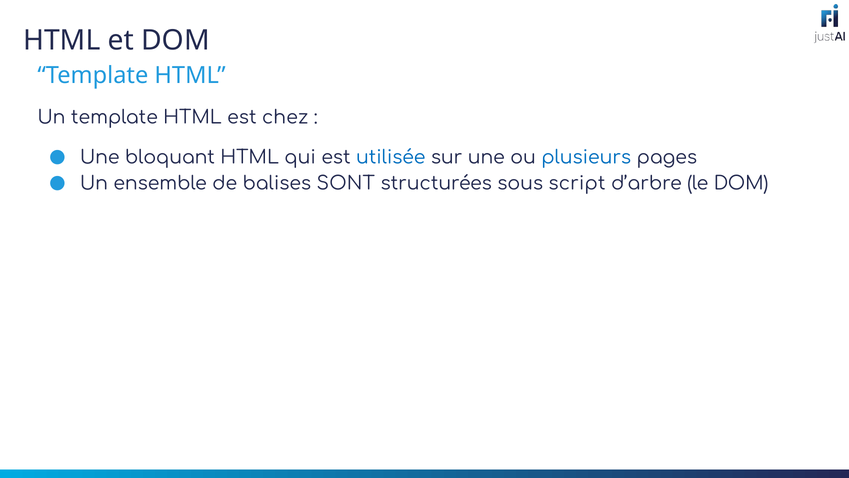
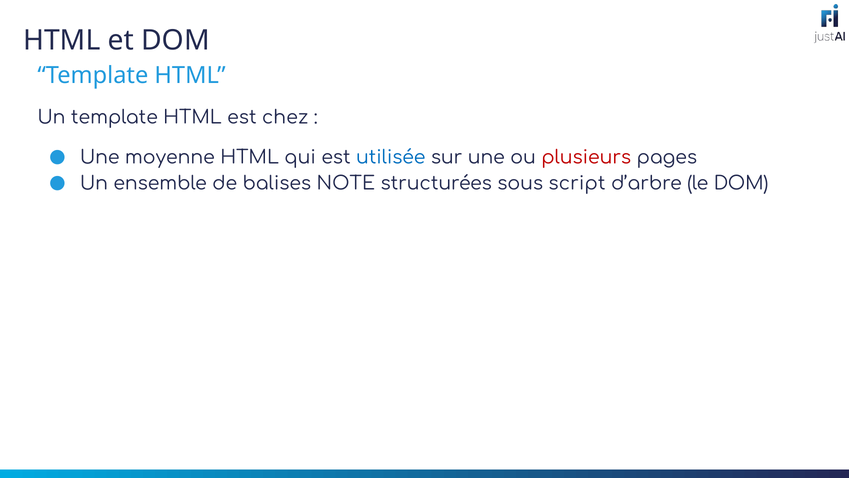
bloquant: bloquant -> moyenne
plusieurs colour: blue -> red
SONT: SONT -> NOTE
